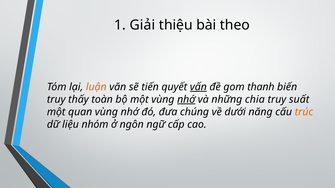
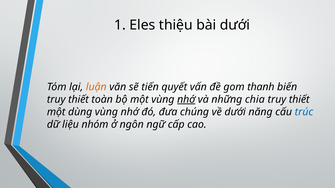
Giải: Giải -> Eles
bài theo: theo -> dưới
vấn underline: present -> none
thấy at (78, 100): thấy -> thiết
suất at (299, 100): suất -> thiết
quan: quan -> dùng
trúc colour: orange -> blue
